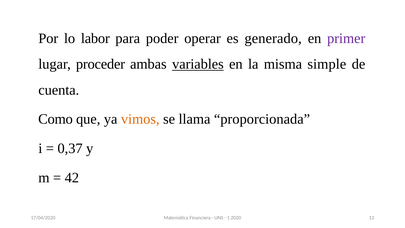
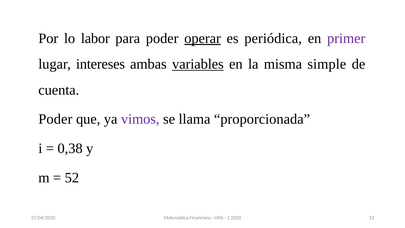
operar underline: none -> present
generado: generado -> periódica
proceder: proceder -> intereses
Como at (56, 119): Como -> Poder
vimos colour: orange -> purple
0,37: 0,37 -> 0,38
42: 42 -> 52
